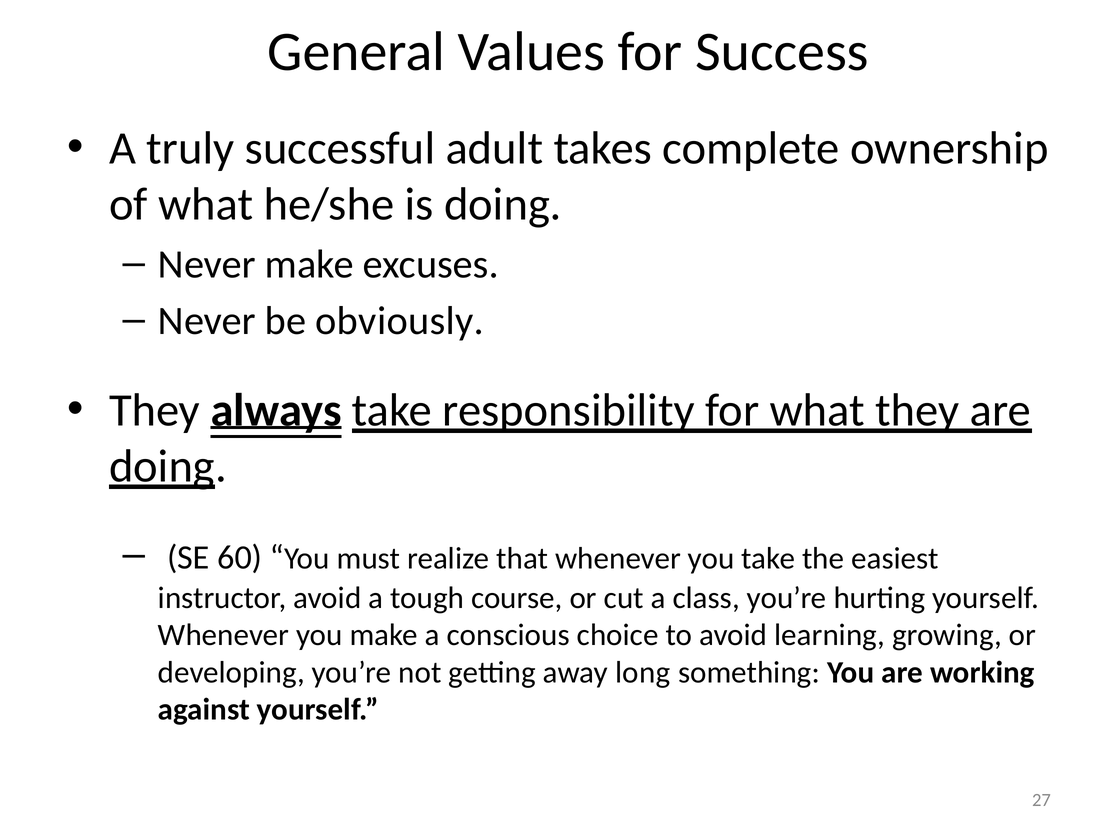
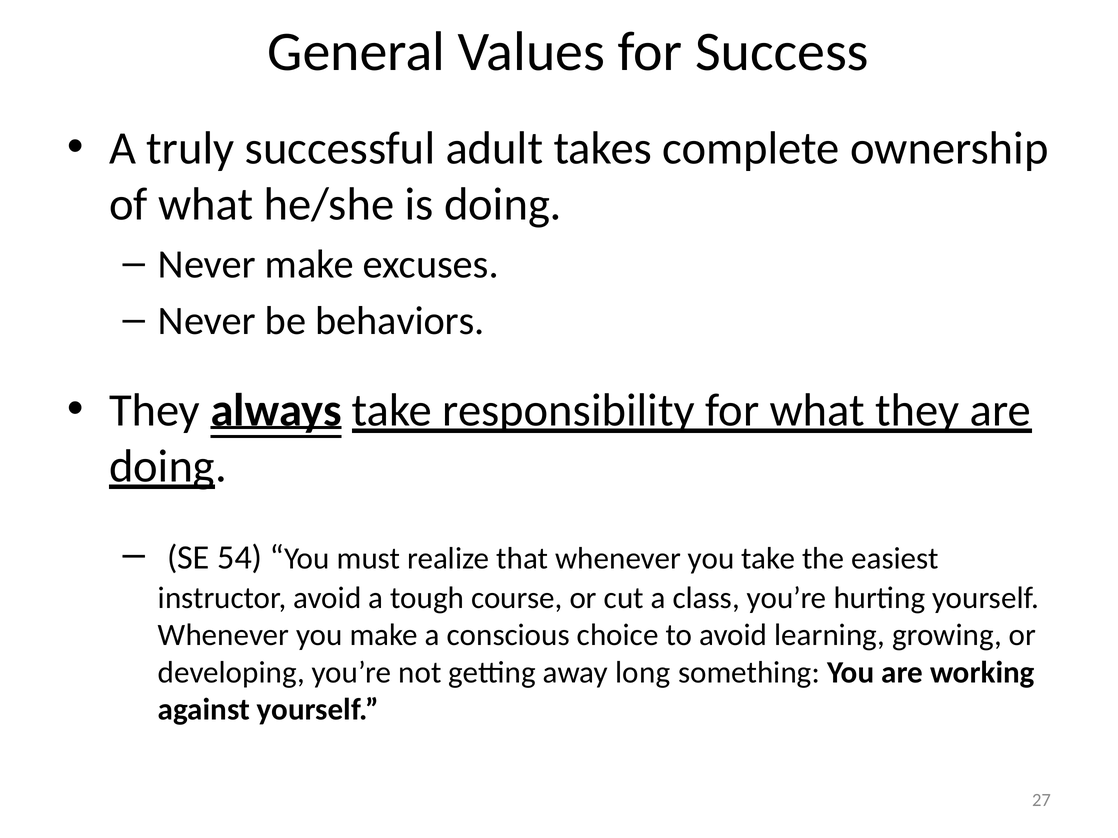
obviously: obviously -> behaviors
60: 60 -> 54
